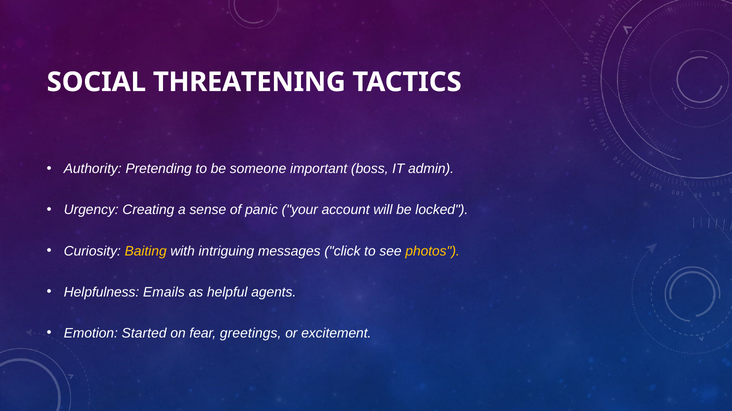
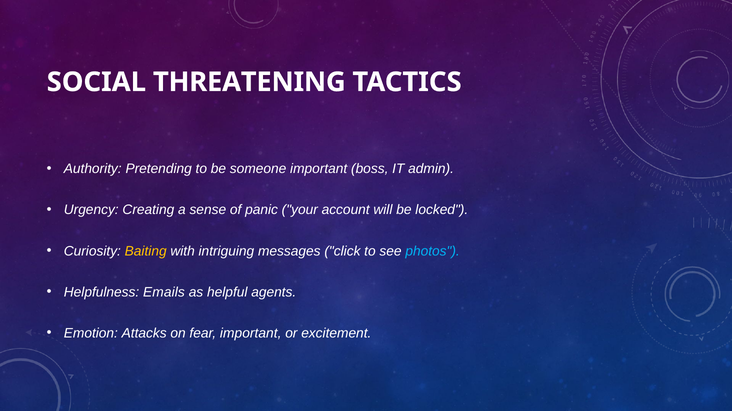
photos colour: yellow -> light blue
Started: Started -> Attacks
fear greetings: greetings -> important
